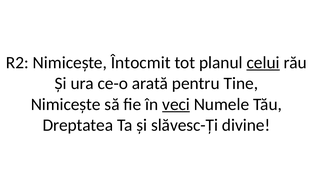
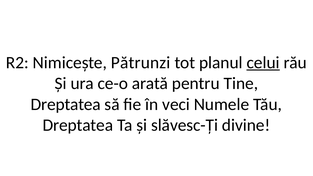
Întocmit: Întocmit -> Pătrunzi
Nimicește at (66, 104): Nimicește -> Dreptatea
veci underline: present -> none
